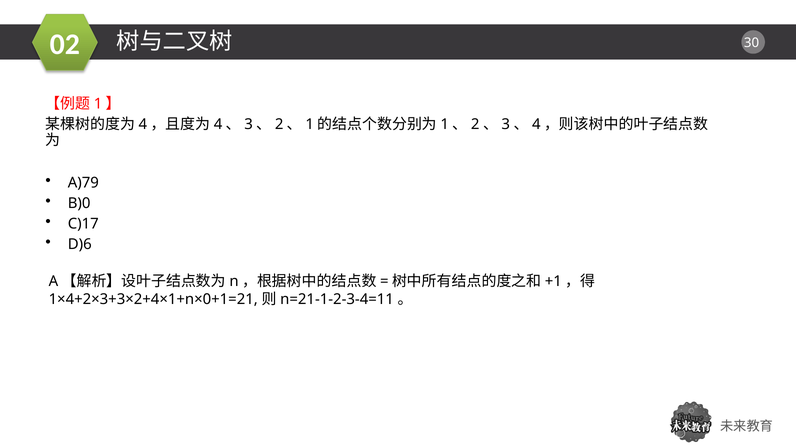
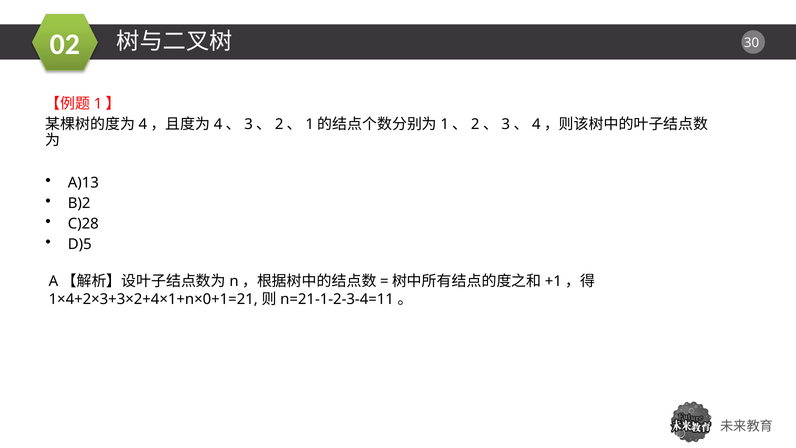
A)79: A)79 -> A)13
B)0: B)0 -> B)2
C)17: C)17 -> C)28
D)6: D)6 -> D)5
